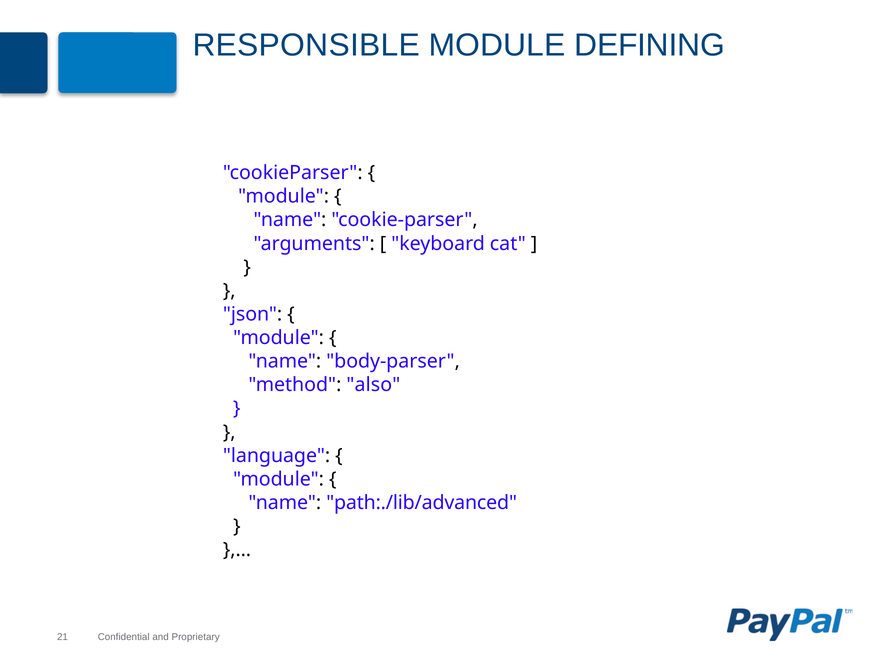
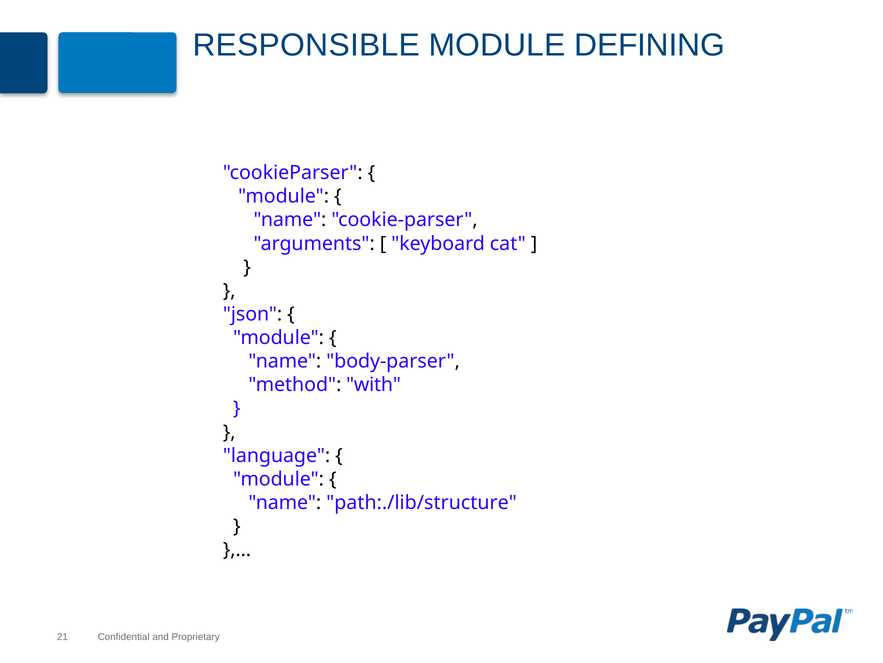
also: also -> with
path:./lib/advanced: path:./lib/advanced -> path:./lib/structure
